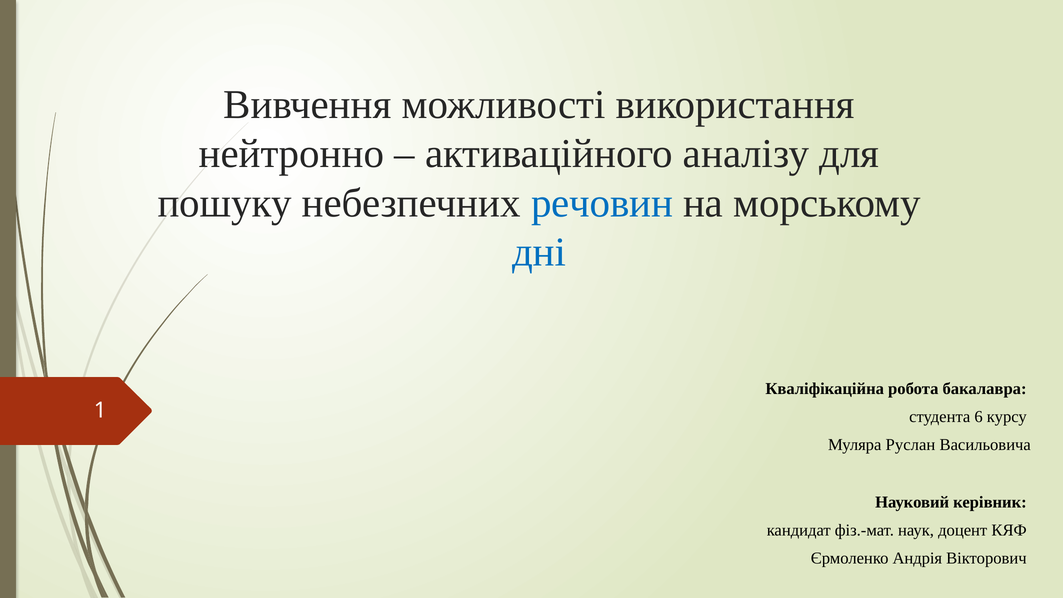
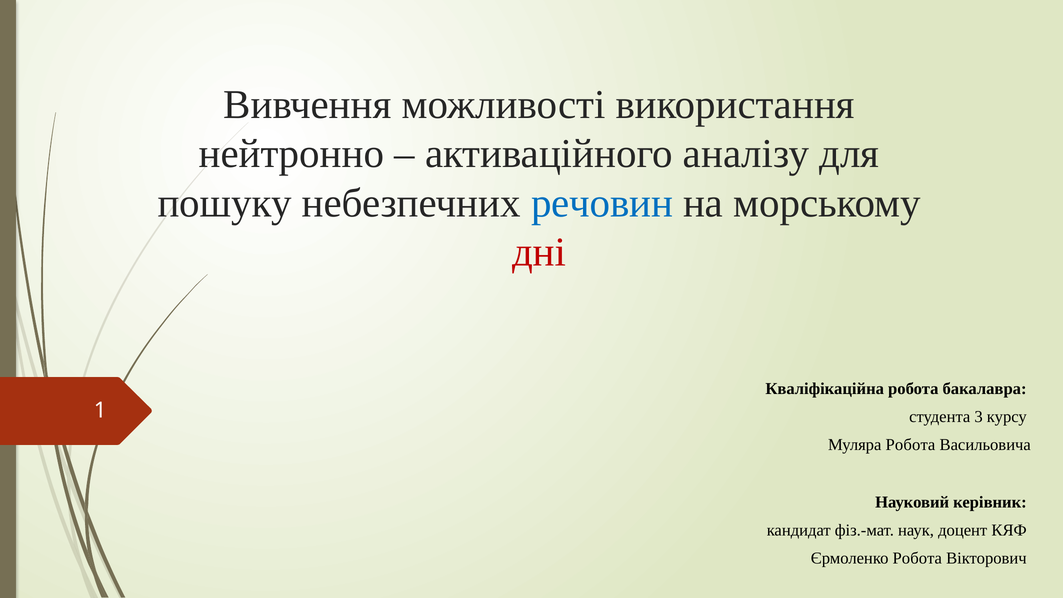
дні colour: blue -> red
6: 6 -> 3
Муляра Руслан: Руслан -> Робота
Єрмоленко Андрія: Андрія -> Робота
